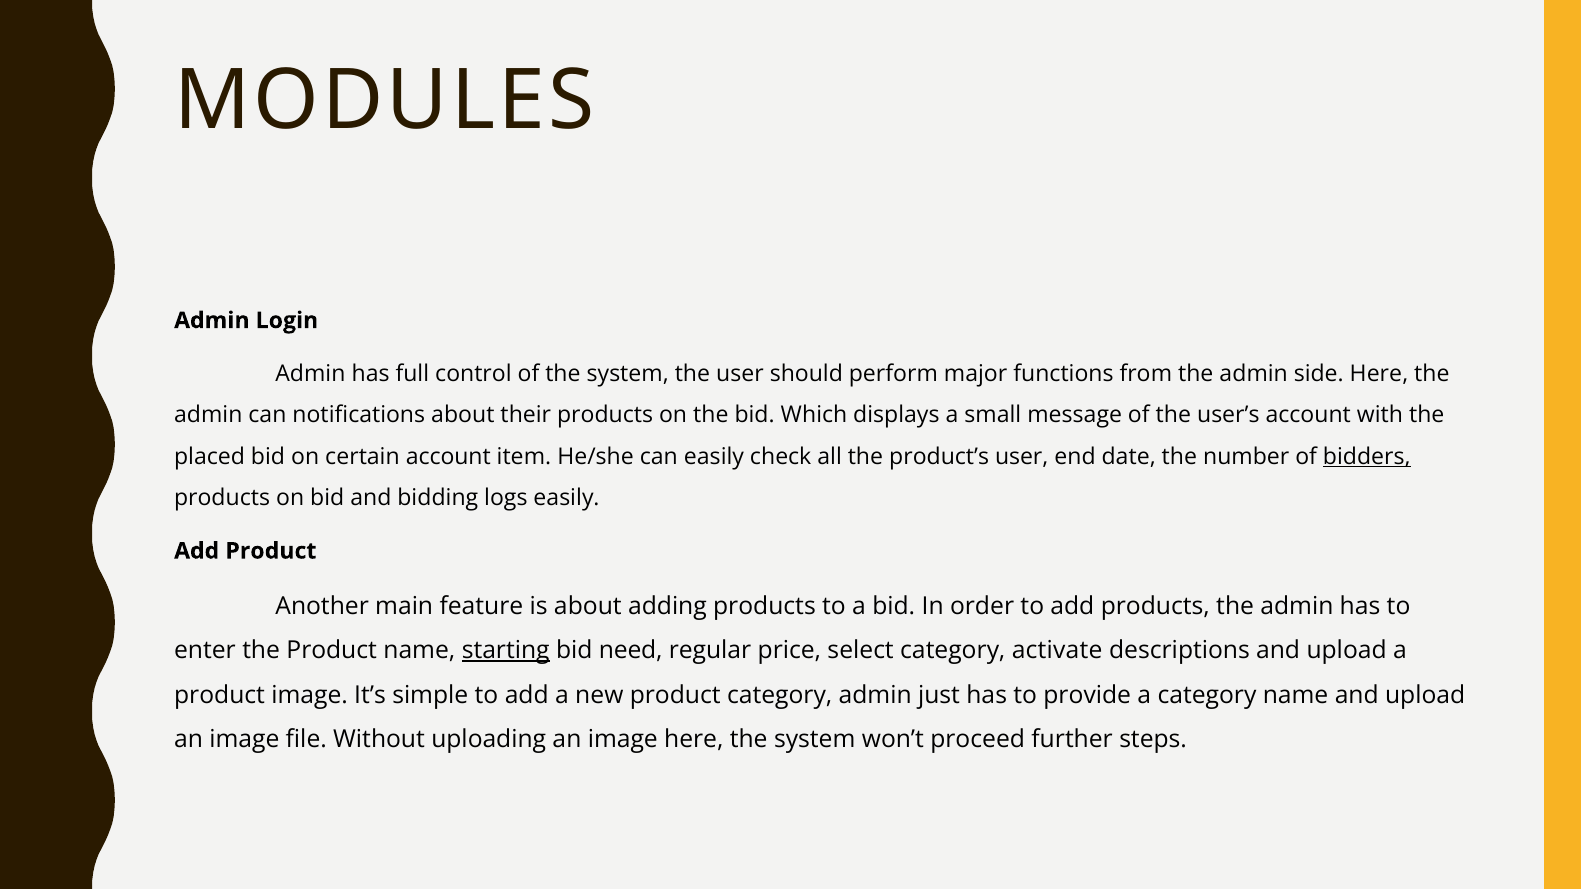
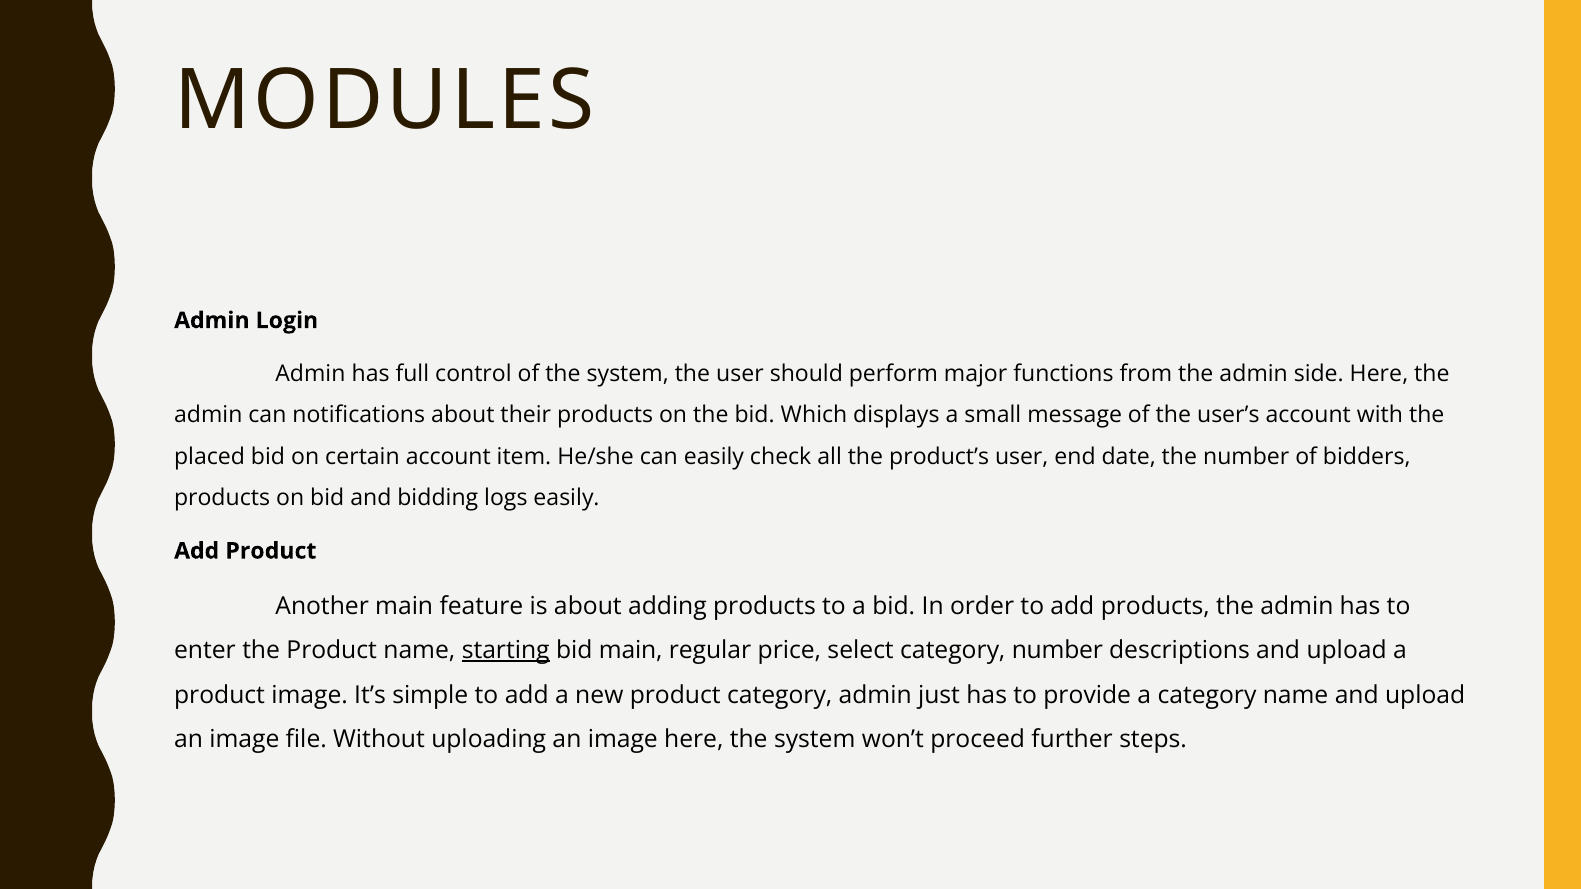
bidders underline: present -> none
bid need: need -> main
category activate: activate -> number
